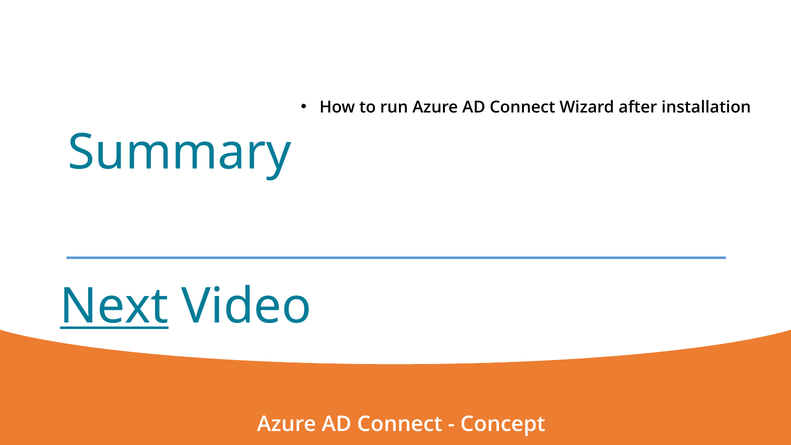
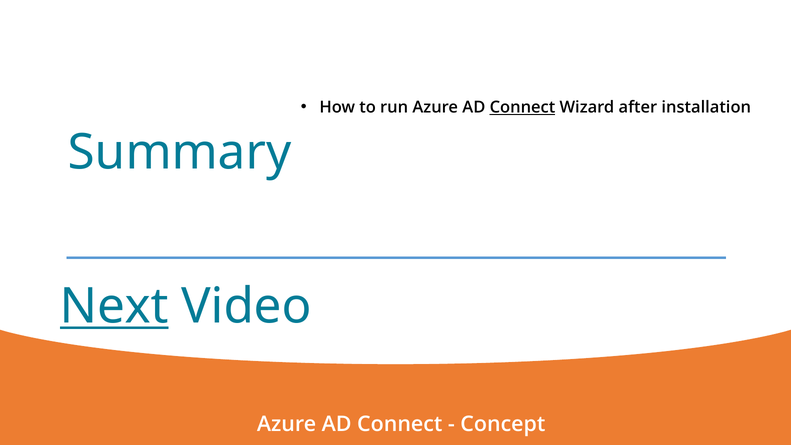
Connect at (522, 107) underline: none -> present
